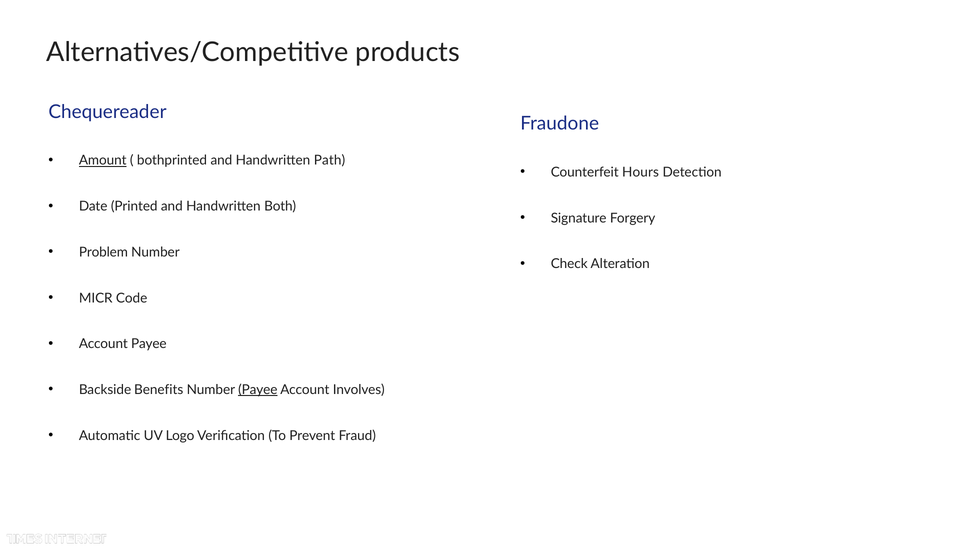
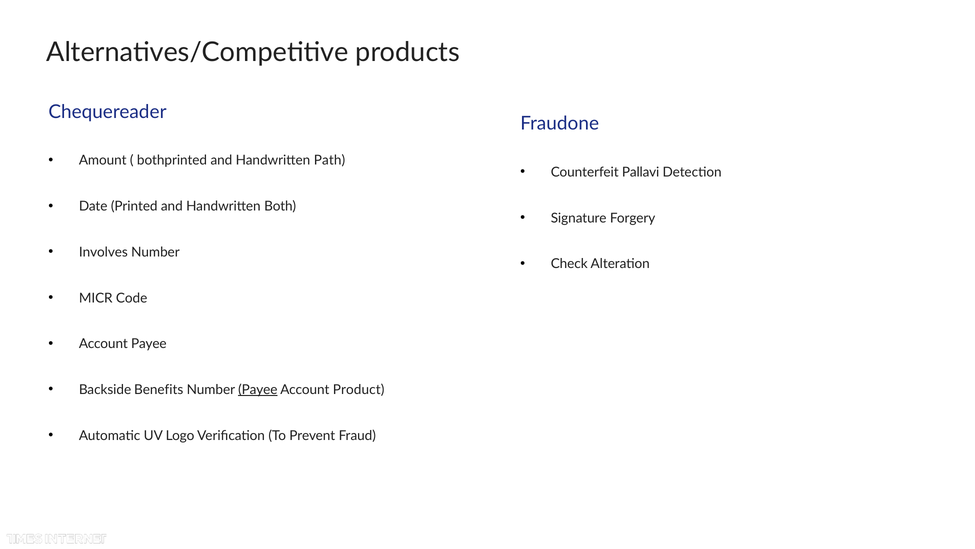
Amount underline: present -> none
Hours: Hours -> Pallavi
Problem: Problem -> Involves
Involves: Involves -> Product
